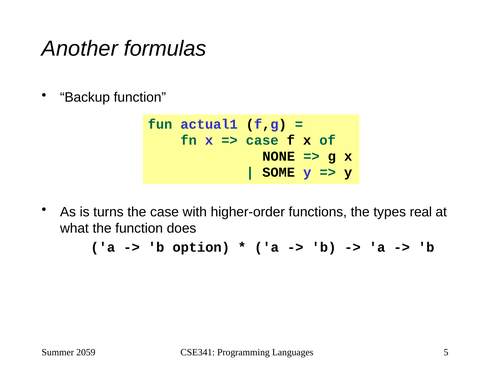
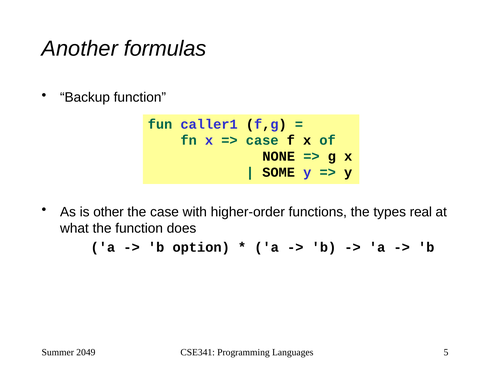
actual1: actual1 -> caller1
turns: turns -> other
2059: 2059 -> 2049
